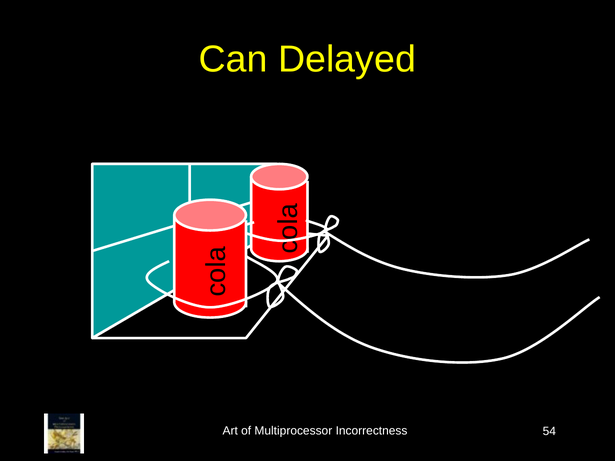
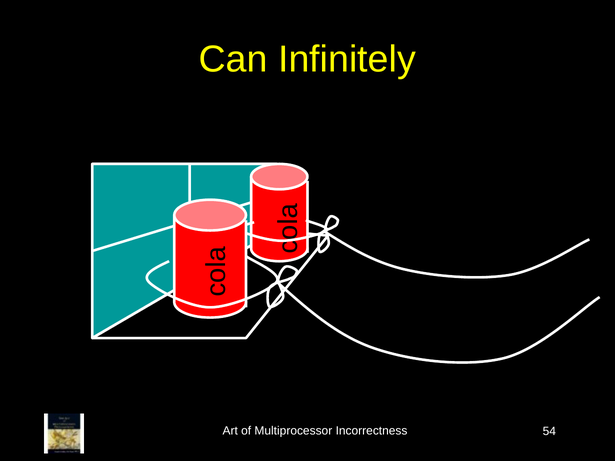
Delayed: Delayed -> Infinitely
